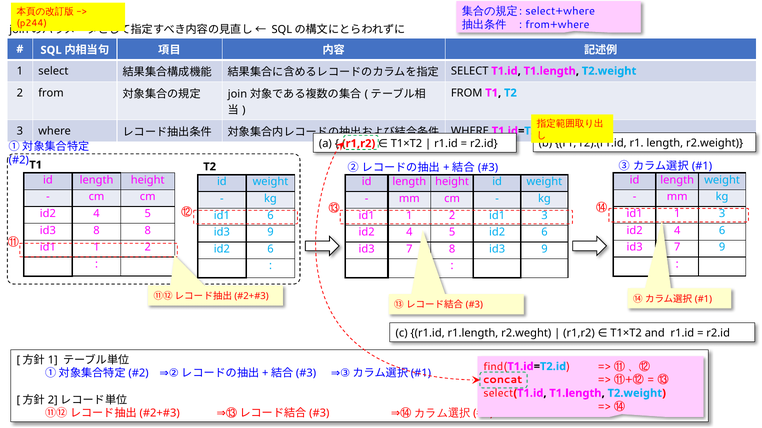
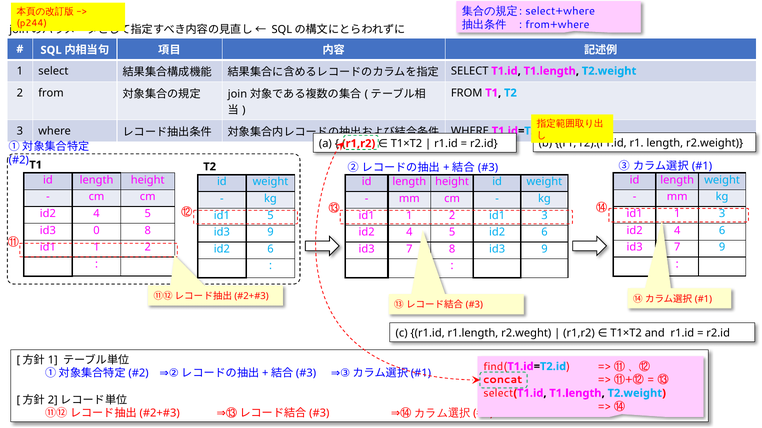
id1 6: 6 -> 5
id3 8: 8 -> 0
